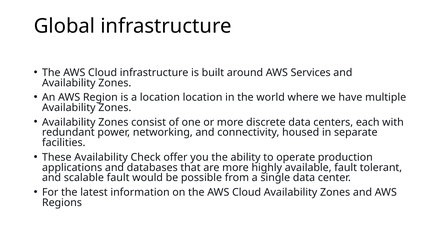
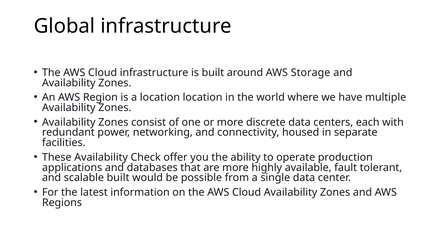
Services: Services -> Storage
scalable fault: fault -> built
